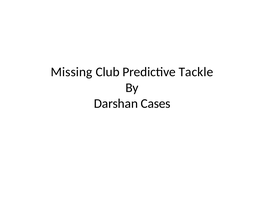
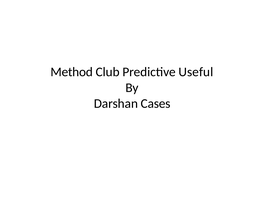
Missing: Missing -> Method
Tackle: Tackle -> Useful
